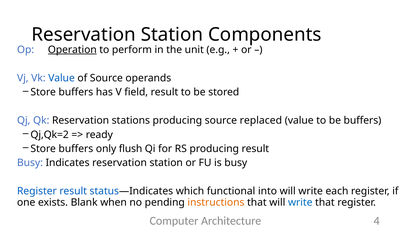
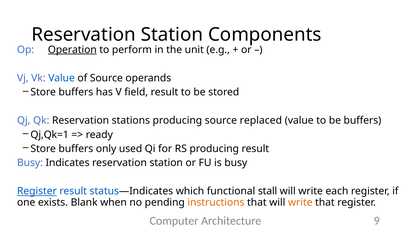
Qj,Qk=2: Qj,Qk=2 -> Qj,Qk=1
flush: flush -> used
Register at (37, 191) underline: none -> present
into: into -> stall
write at (300, 203) colour: blue -> orange
4: 4 -> 9
